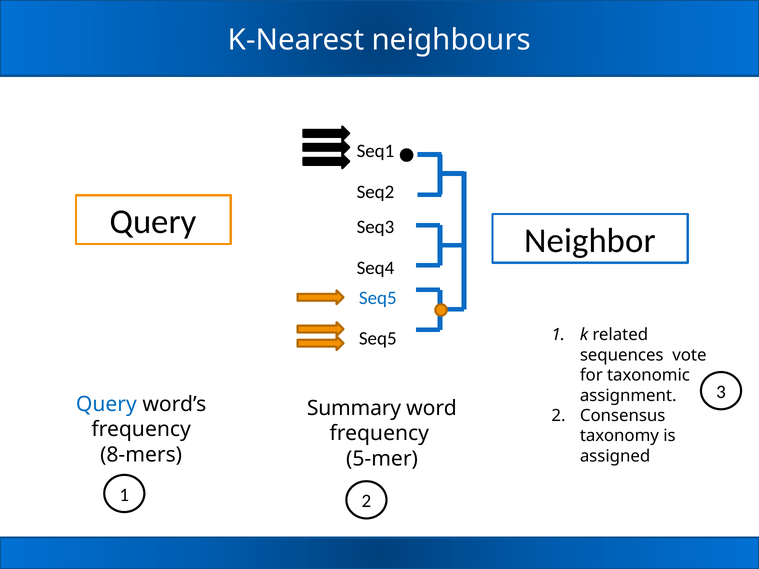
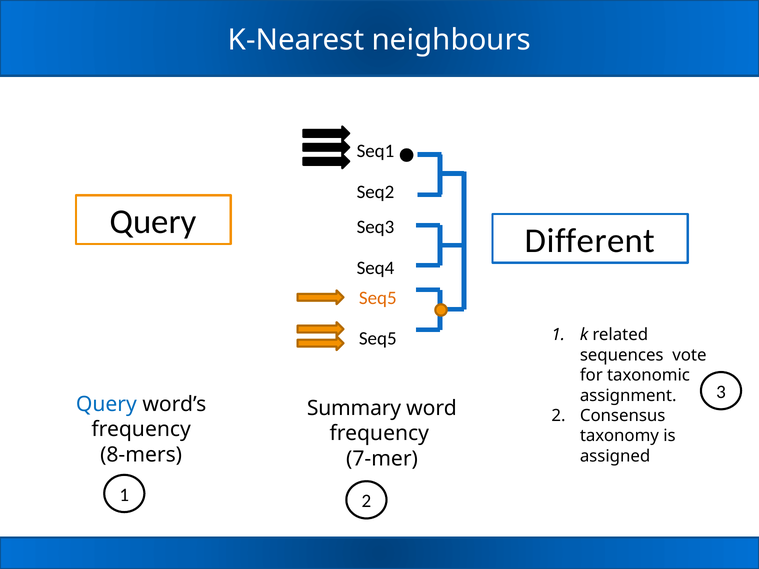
Neighbor: Neighbor -> Different
Seq5 at (378, 298) colour: blue -> orange
5-mer: 5-mer -> 7-mer
